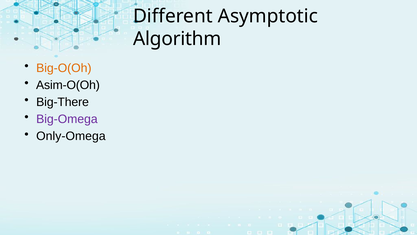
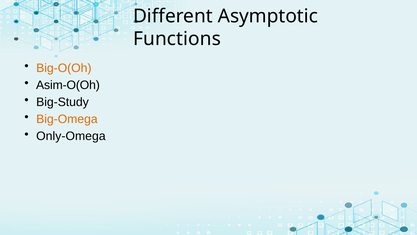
Algorithm: Algorithm -> Functions
Big-There: Big-There -> Big-Study
Big-Omega colour: purple -> orange
